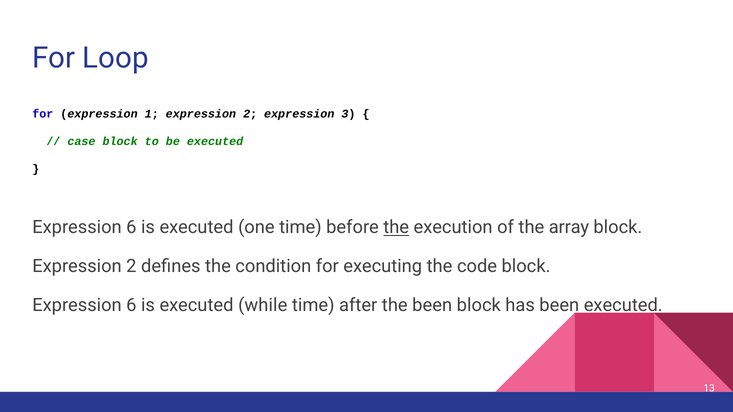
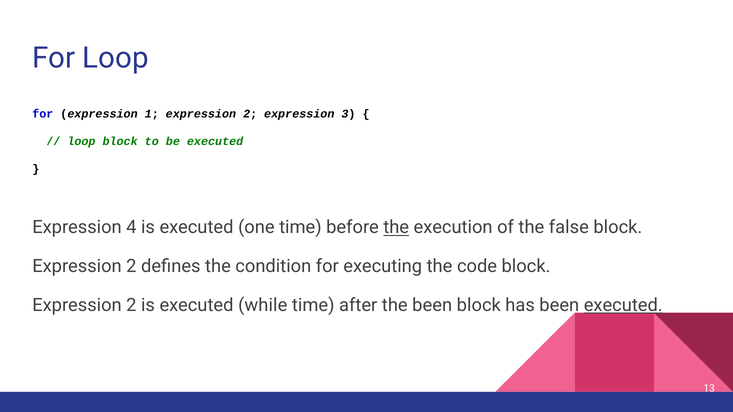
case at (81, 141): case -> loop
6 at (131, 228): 6 -> 4
array: array -> false
6 at (131, 306): 6 -> 2
executed at (623, 306) underline: none -> present
